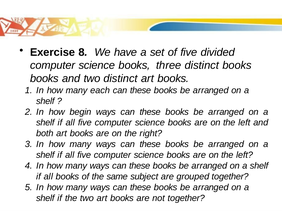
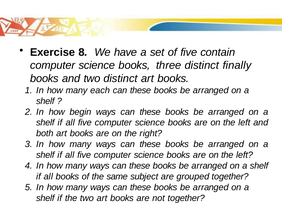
divided: divided -> contain
distinct books: books -> finally
